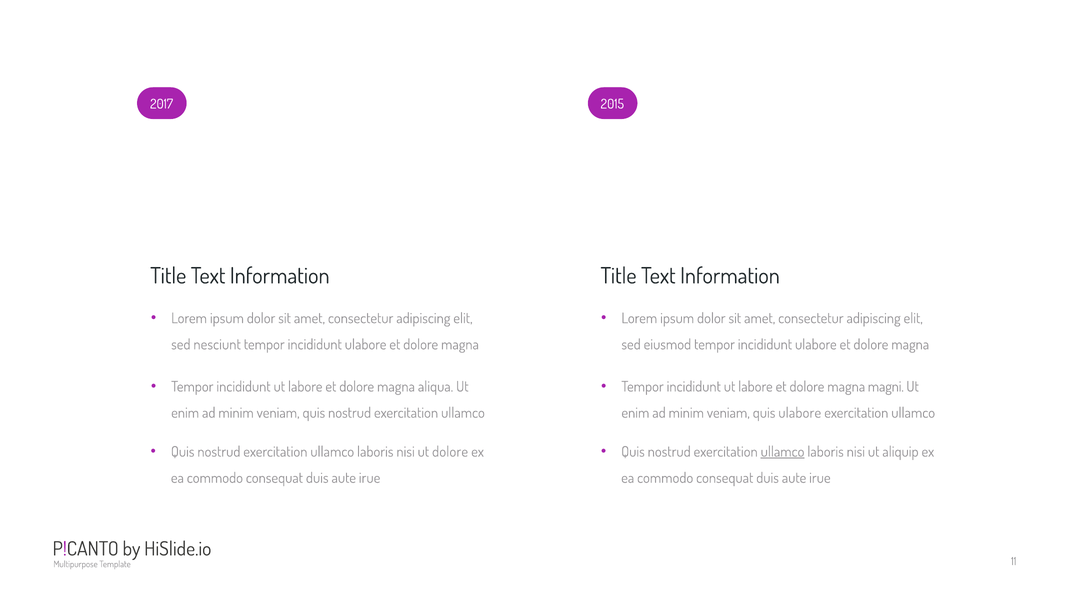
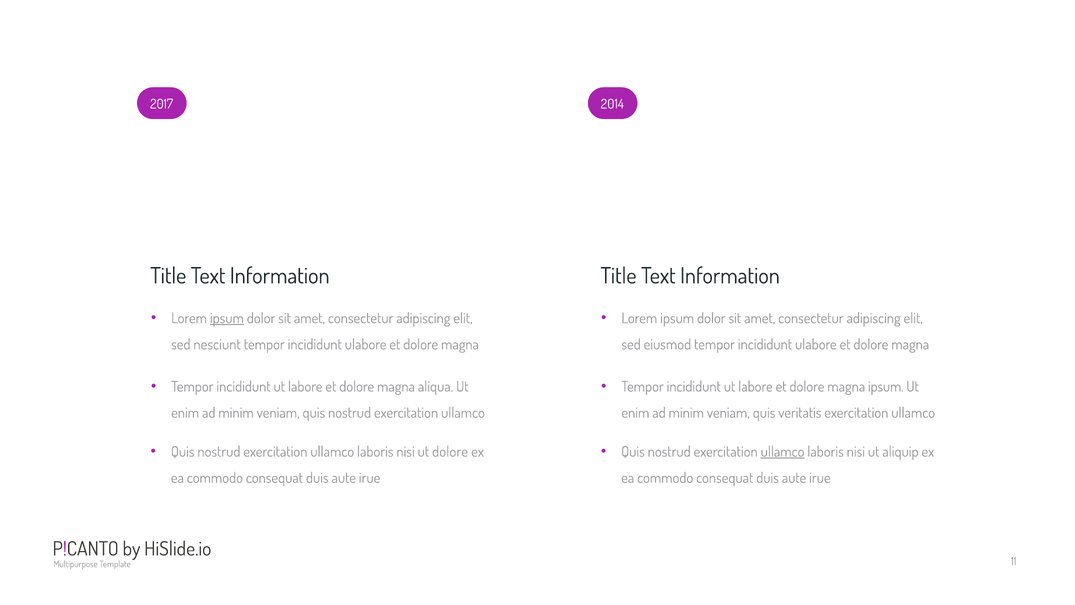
2015: 2015 -> 2014
ipsum at (227, 318) underline: none -> present
magna magni: magni -> ipsum
quis ulabore: ulabore -> veritatis
